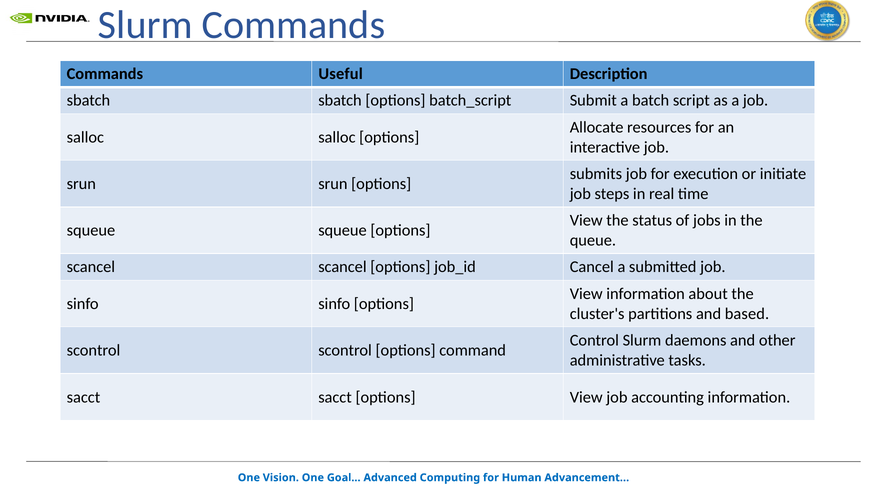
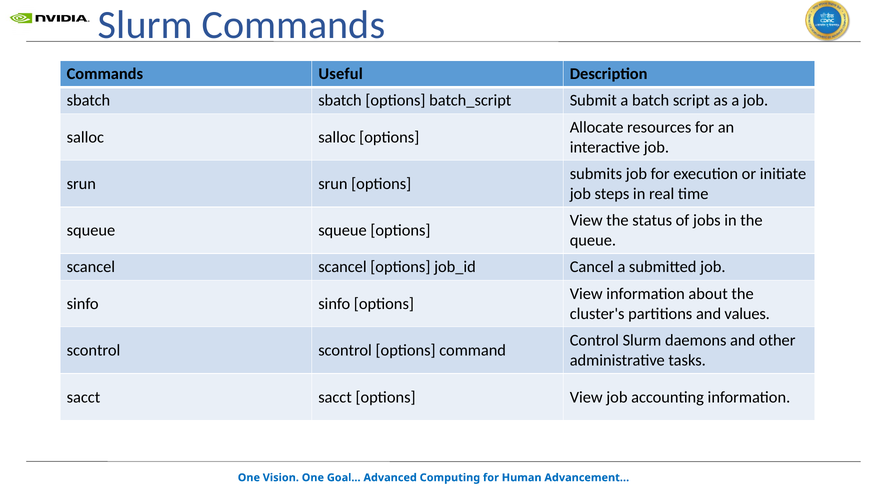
based: based -> values
